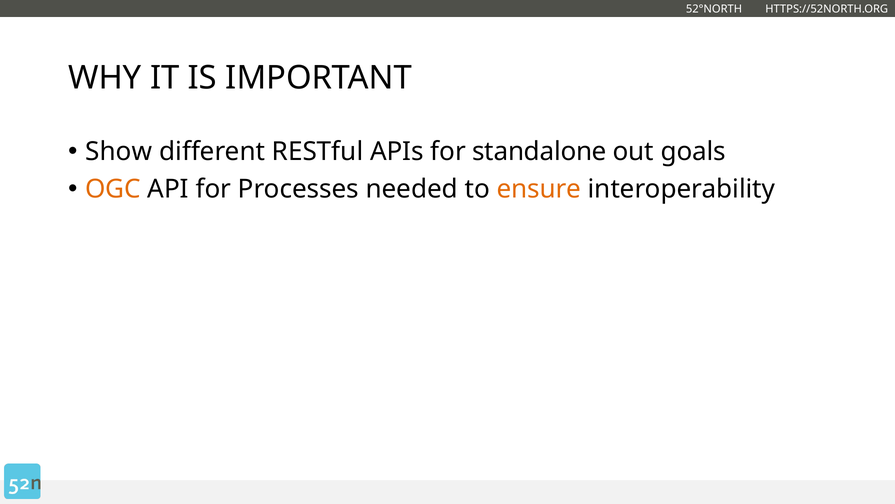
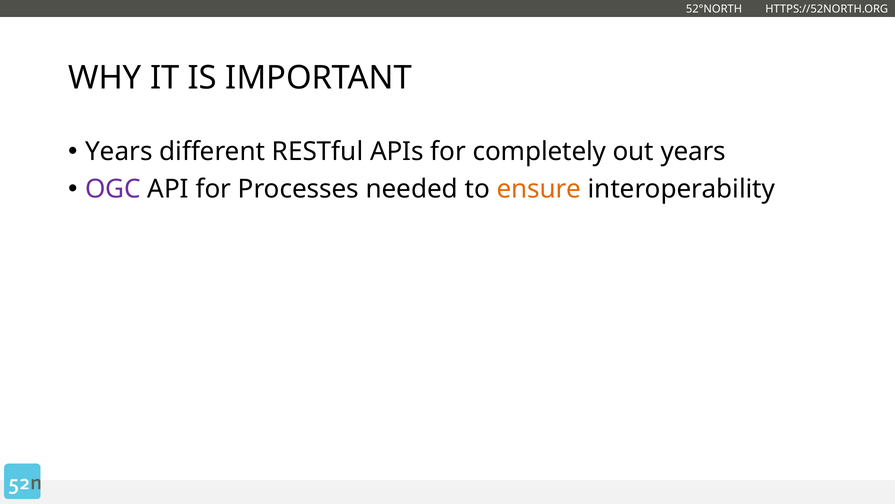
Show at (119, 151): Show -> Years
standalone: standalone -> completely
out goals: goals -> years
OGC colour: orange -> purple
